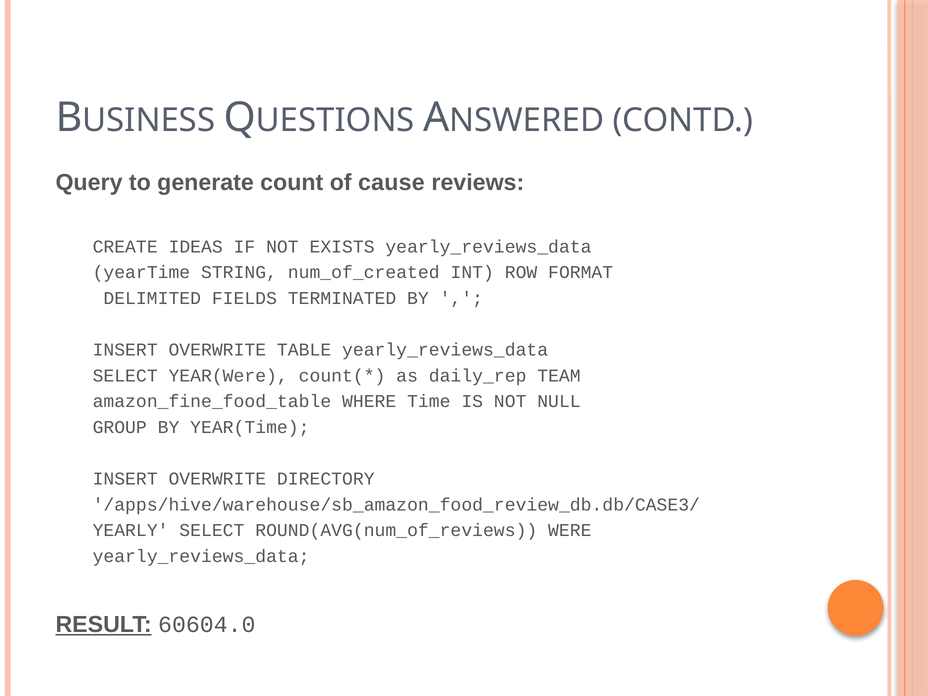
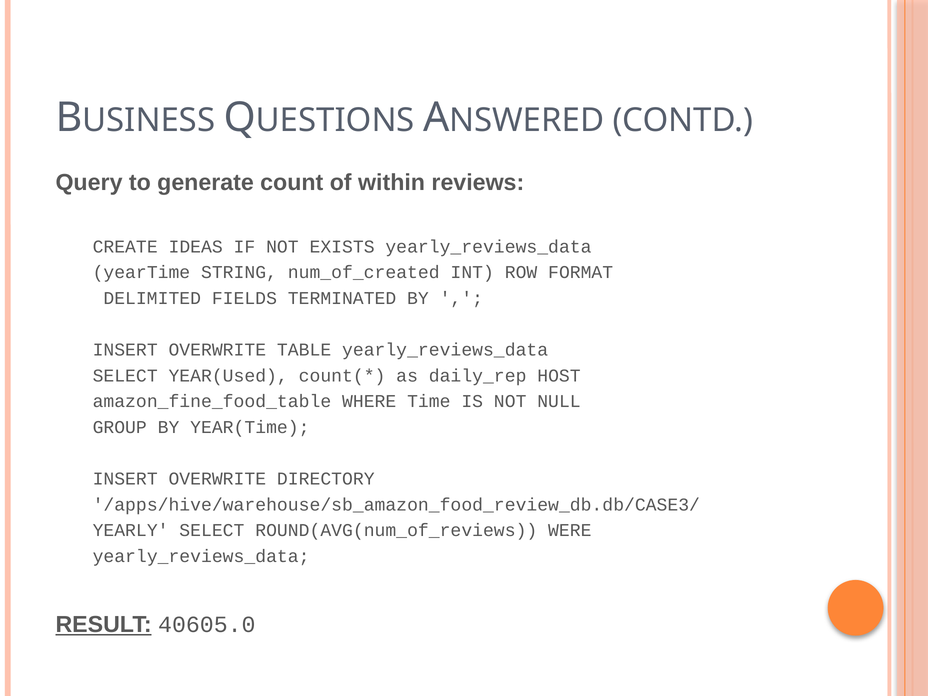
cause: cause -> within
YEAR(Were: YEAR(Were -> YEAR(Used
TEAM: TEAM -> HOST
60604.0: 60604.0 -> 40605.0
